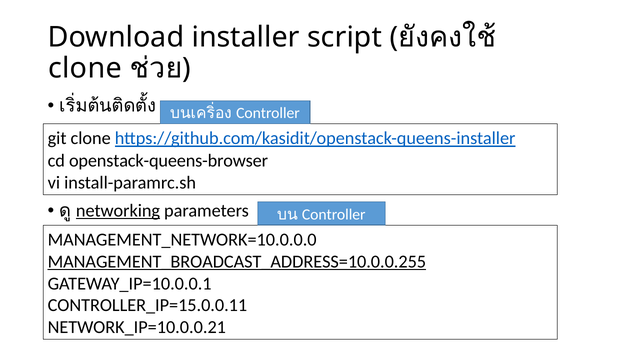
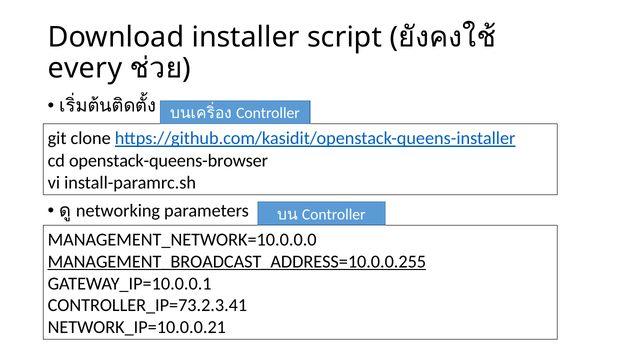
clone at (85, 68): clone -> every
networking underline: present -> none
CONTROLLER_IP=15.0.0.11: CONTROLLER_IP=15.0.0.11 -> CONTROLLER_IP=73.2.3.41
